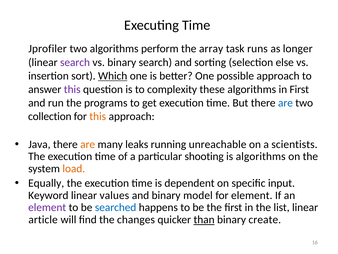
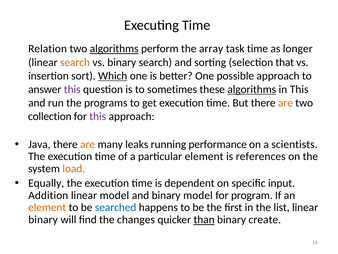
Jprofiler: Jprofiler -> Relation
algorithms at (114, 49) underline: none -> present
task runs: runs -> time
search at (75, 62) colour: purple -> orange
else: else -> that
complexity: complexity -> sometimes
algorithms at (252, 89) underline: none -> present
in First: First -> This
are at (285, 103) colour: blue -> orange
this at (98, 116) colour: orange -> purple
unreachable: unreachable -> performance
particular shooting: shooting -> element
is algorithms: algorithms -> references
Keyword: Keyword -> Addition
linear values: values -> model
for element: element -> program
element at (47, 207) colour: purple -> orange
article at (43, 219): article -> binary
